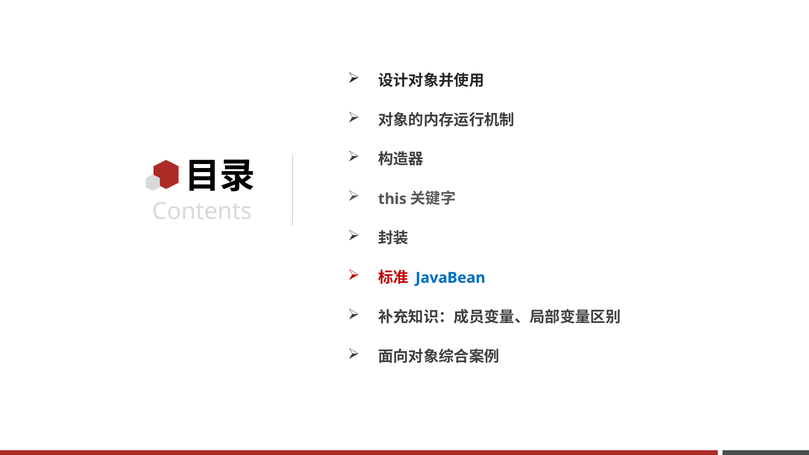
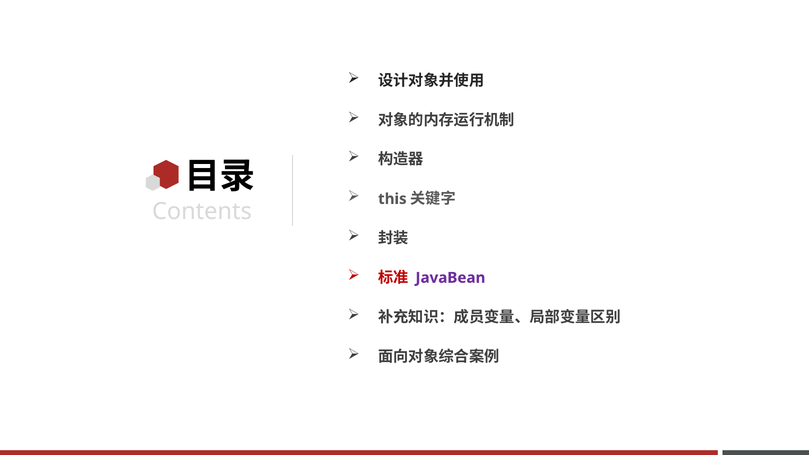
JavaBean colour: blue -> purple
